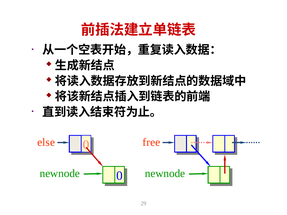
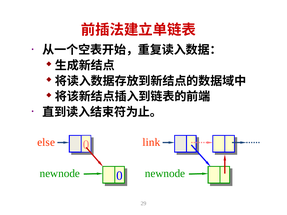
free: free -> link
